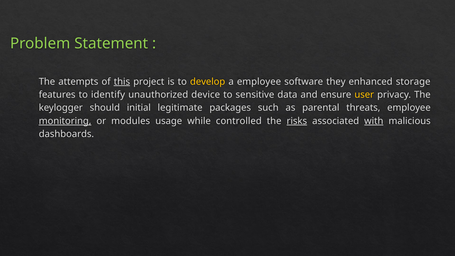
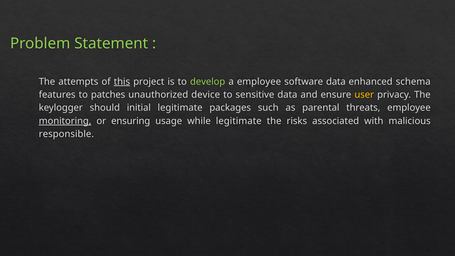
develop colour: yellow -> light green
software they: they -> data
storage: storage -> schema
identify: identify -> patches
modules: modules -> ensuring
while controlled: controlled -> legitimate
risks underline: present -> none
with underline: present -> none
dashboards: dashboards -> responsible
